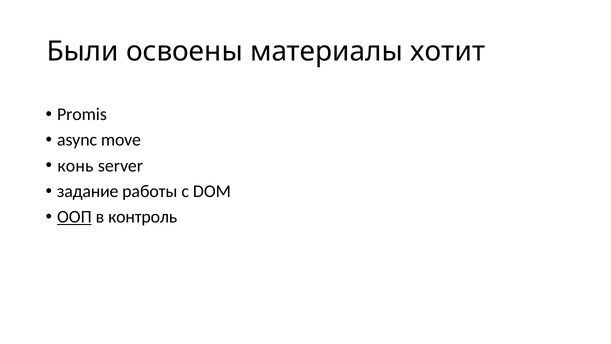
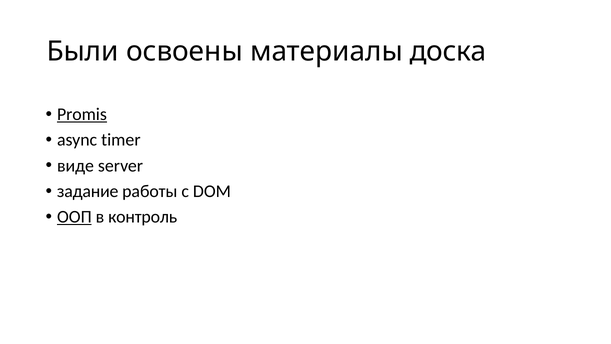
хотит: хотит -> доска
Promis underline: none -> present
move: move -> timer
конь: конь -> виде
